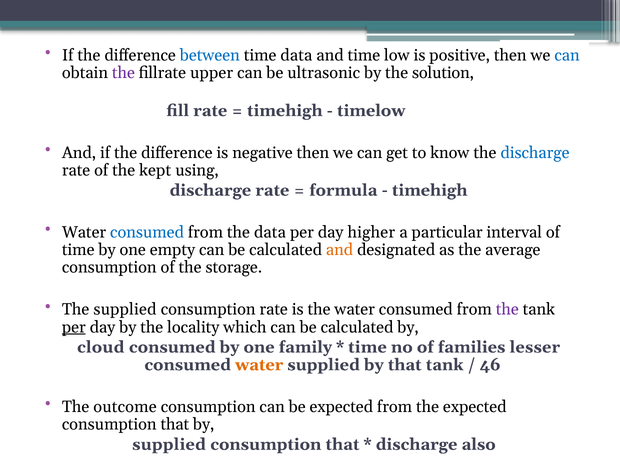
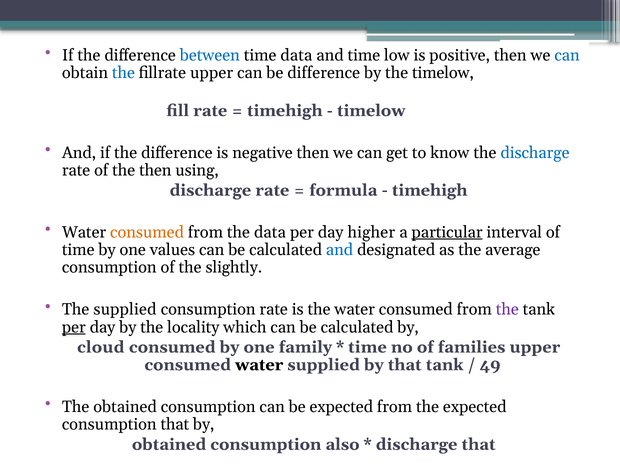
the at (123, 73) colour: purple -> blue
be ultrasonic: ultrasonic -> difference
the solution: solution -> timelow
the kept: kept -> then
consumed at (147, 232) colour: blue -> orange
particular underline: none -> present
empty: empty -> values
and at (340, 250) colour: orange -> blue
storage: storage -> slightly
families lesser: lesser -> upper
water at (259, 365) colour: orange -> black
46: 46 -> 49
The outcome: outcome -> obtained
supplied at (169, 444): supplied -> obtained
that at (342, 444): that -> also
discharge also: also -> that
